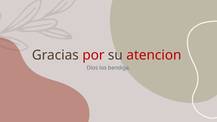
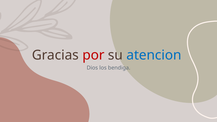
atencion colour: red -> blue
